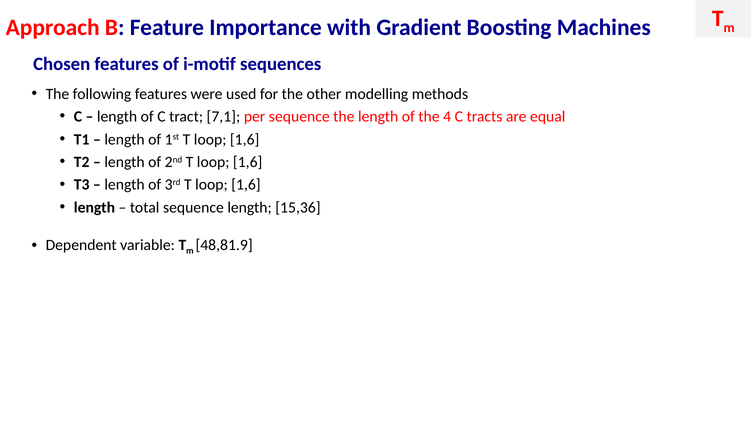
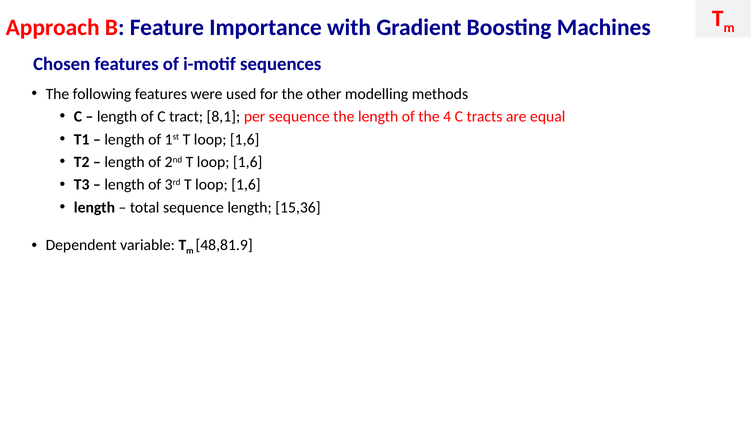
7,1: 7,1 -> 8,1
